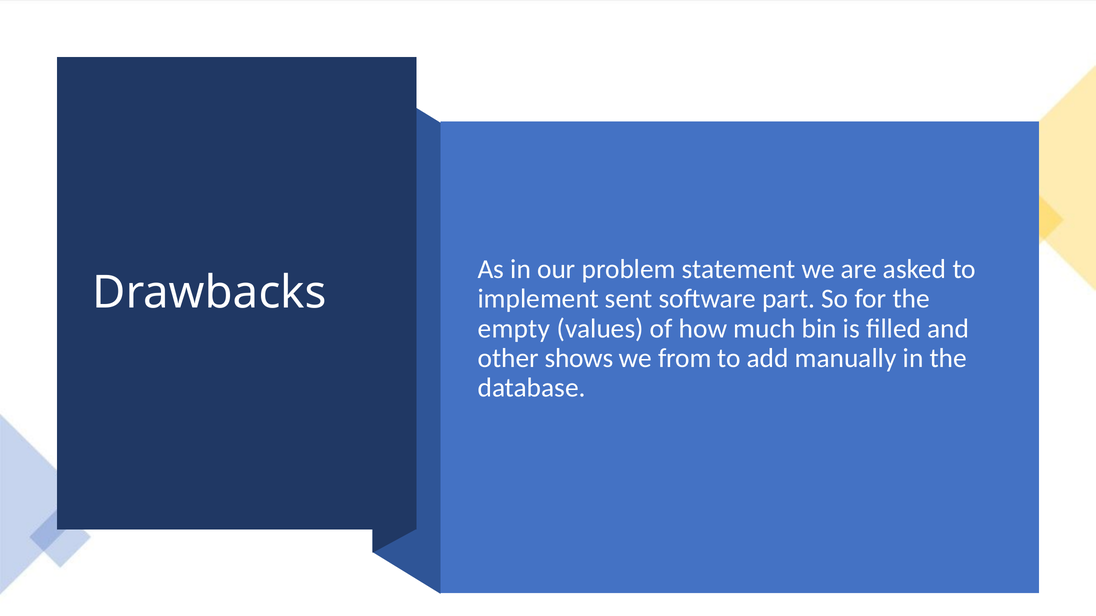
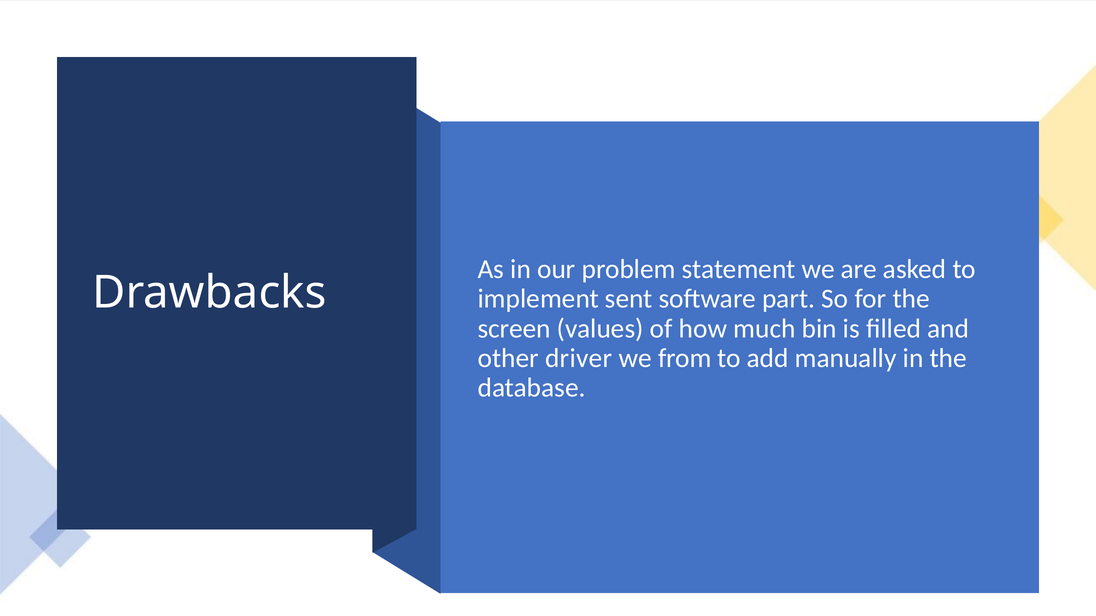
empty: empty -> screen
shows: shows -> driver
